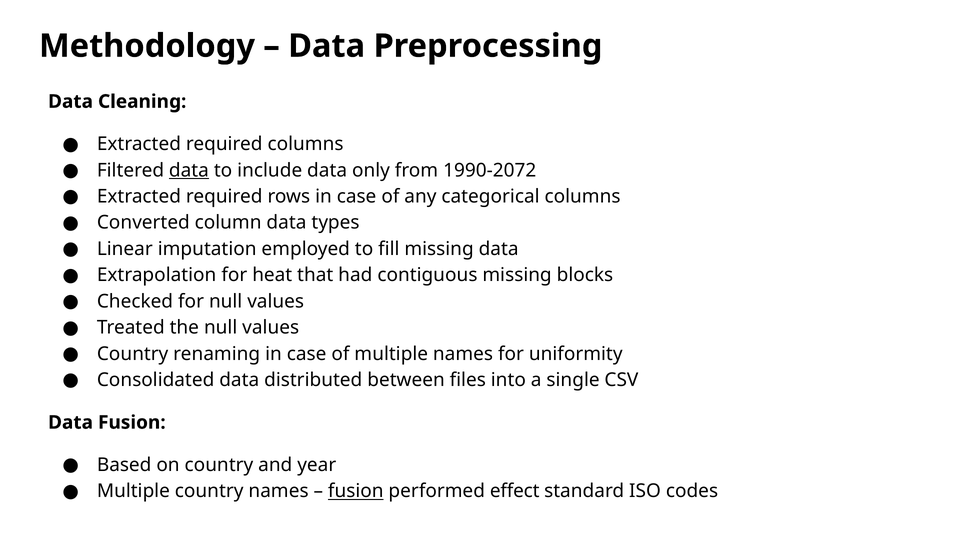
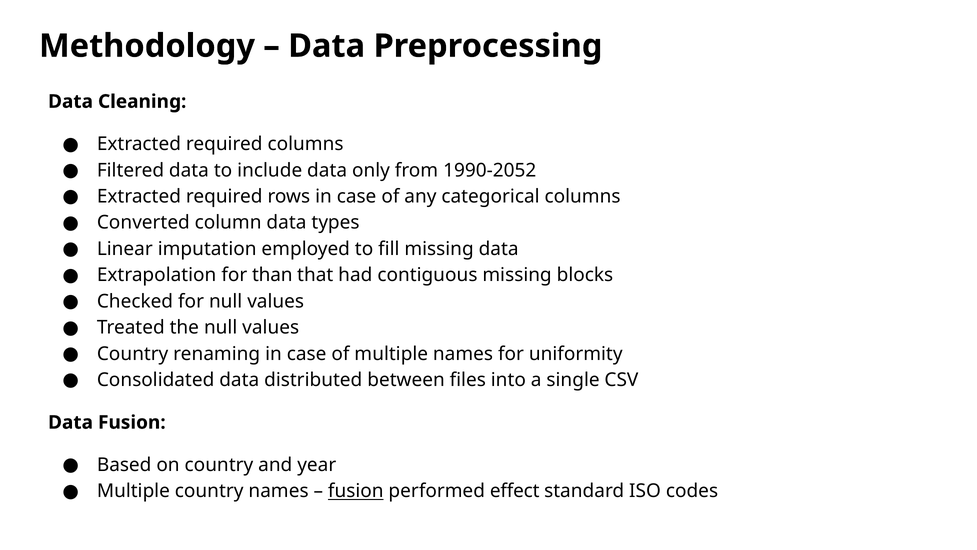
data at (189, 170) underline: present -> none
1990-2072: 1990-2072 -> 1990-2052
heat: heat -> than
